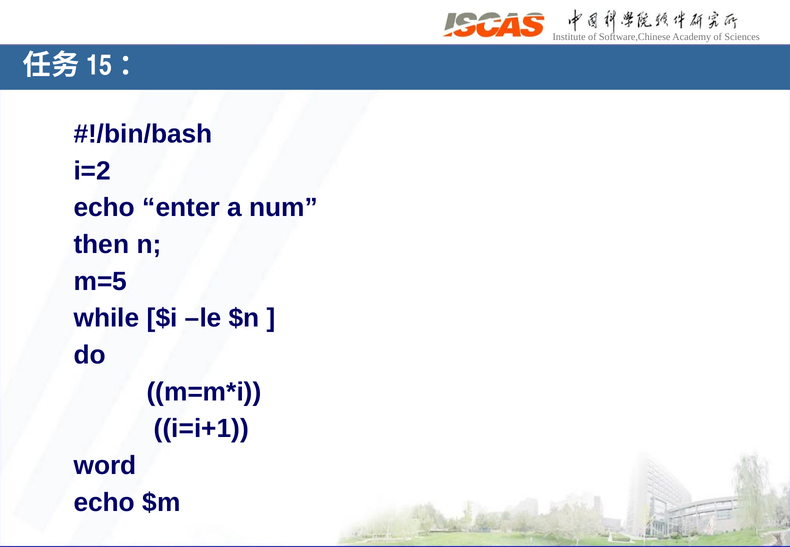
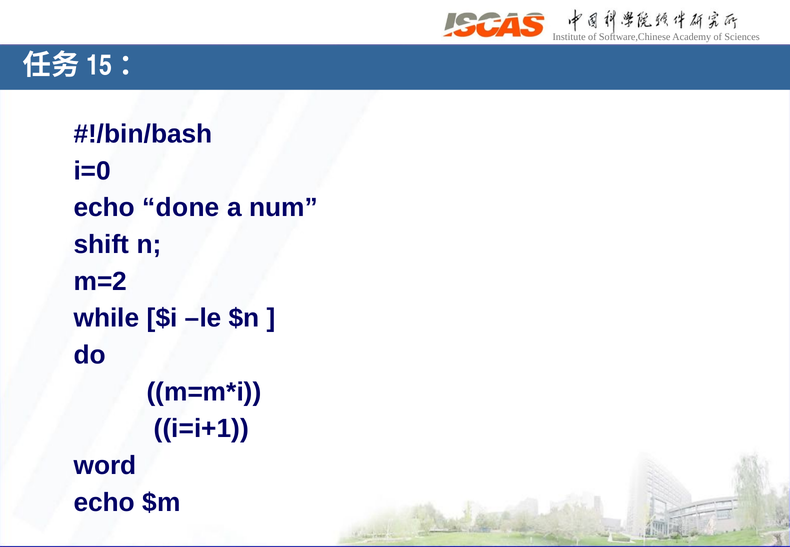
i=2: i=2 -> i=0
enter: enter -> done
then: then -> shift
m=5: m=5 -> m=2
